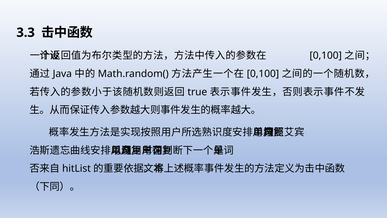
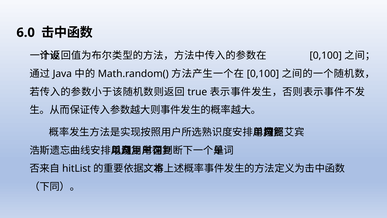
3.3: 3.3 -> 6.0
